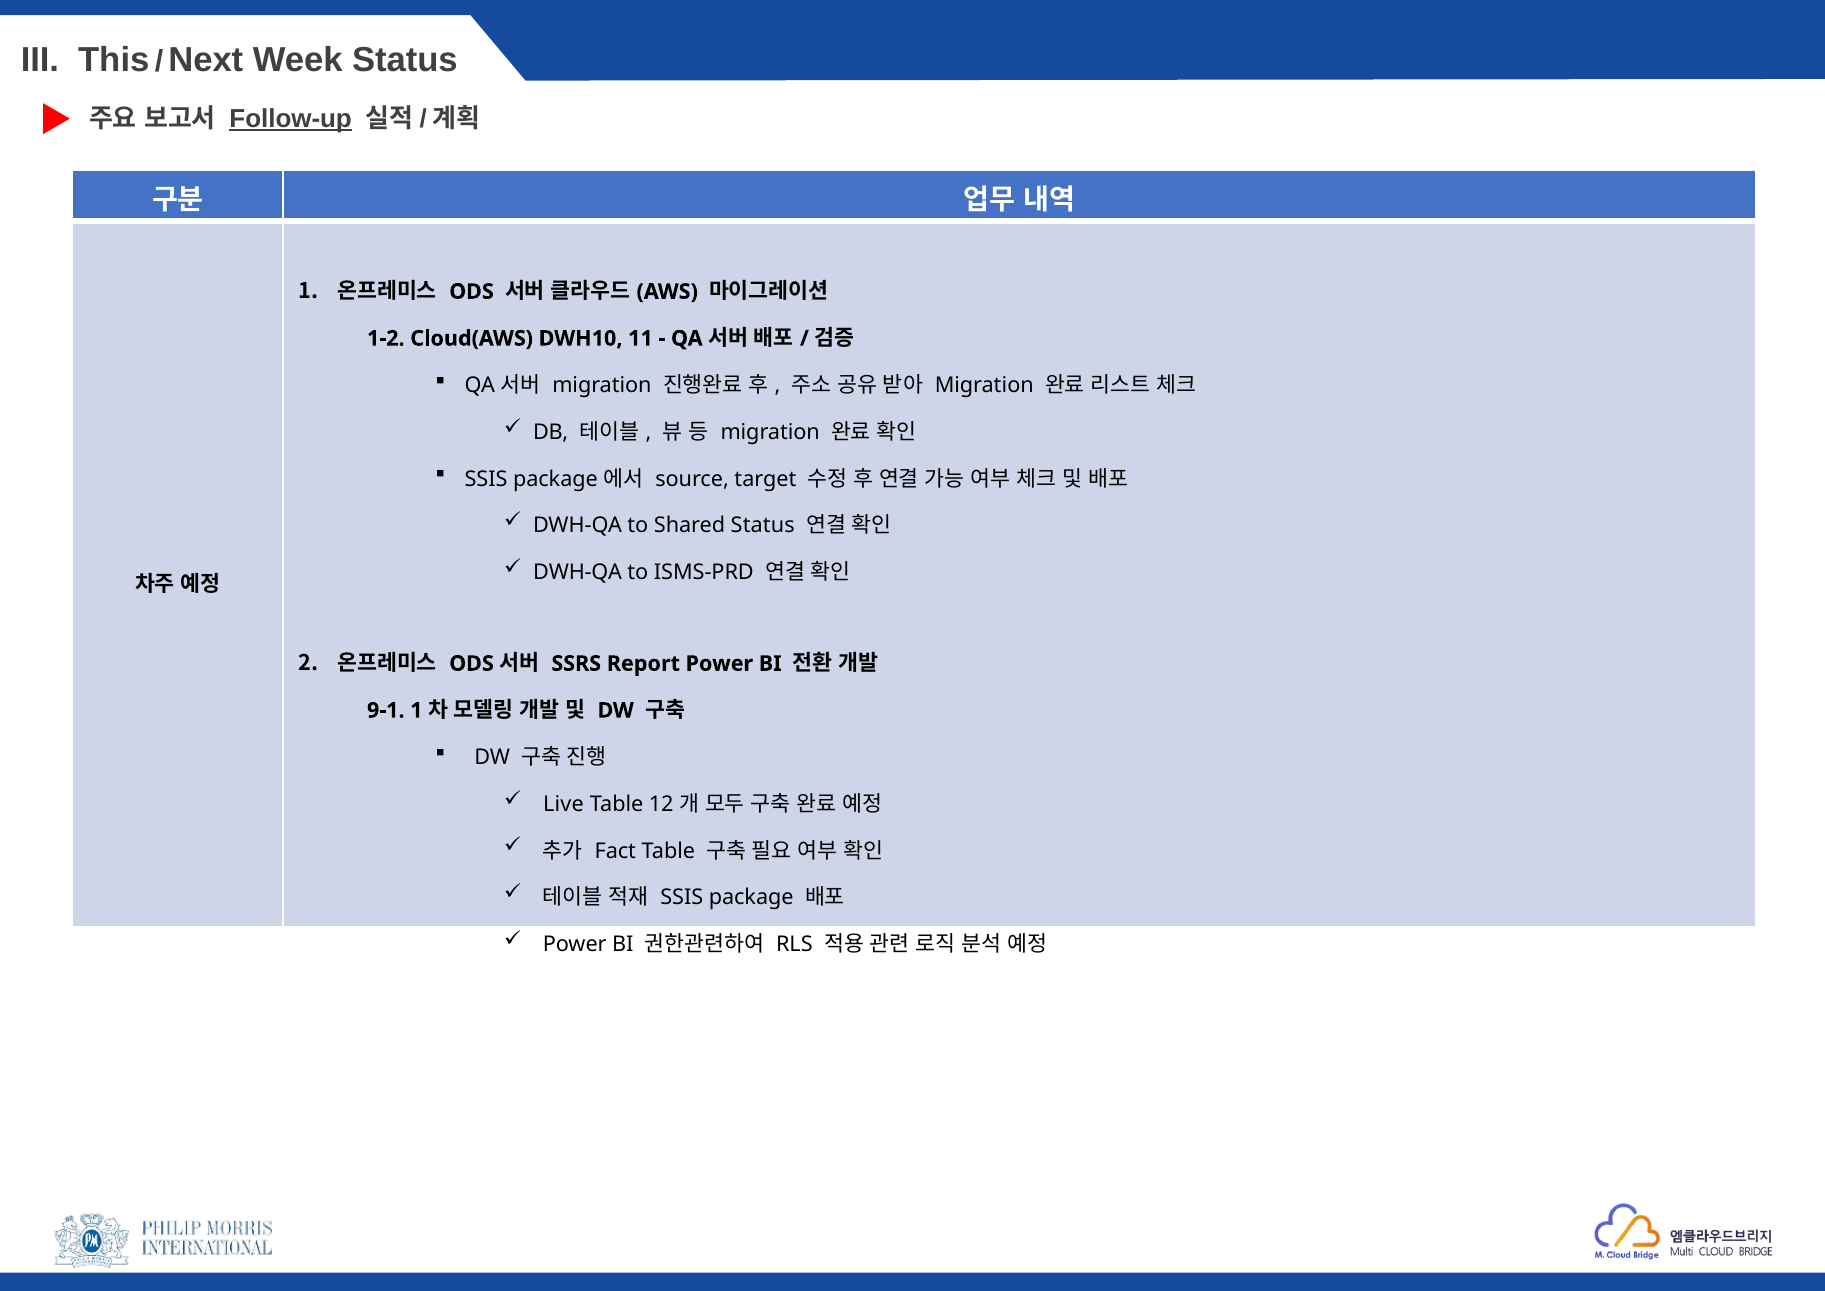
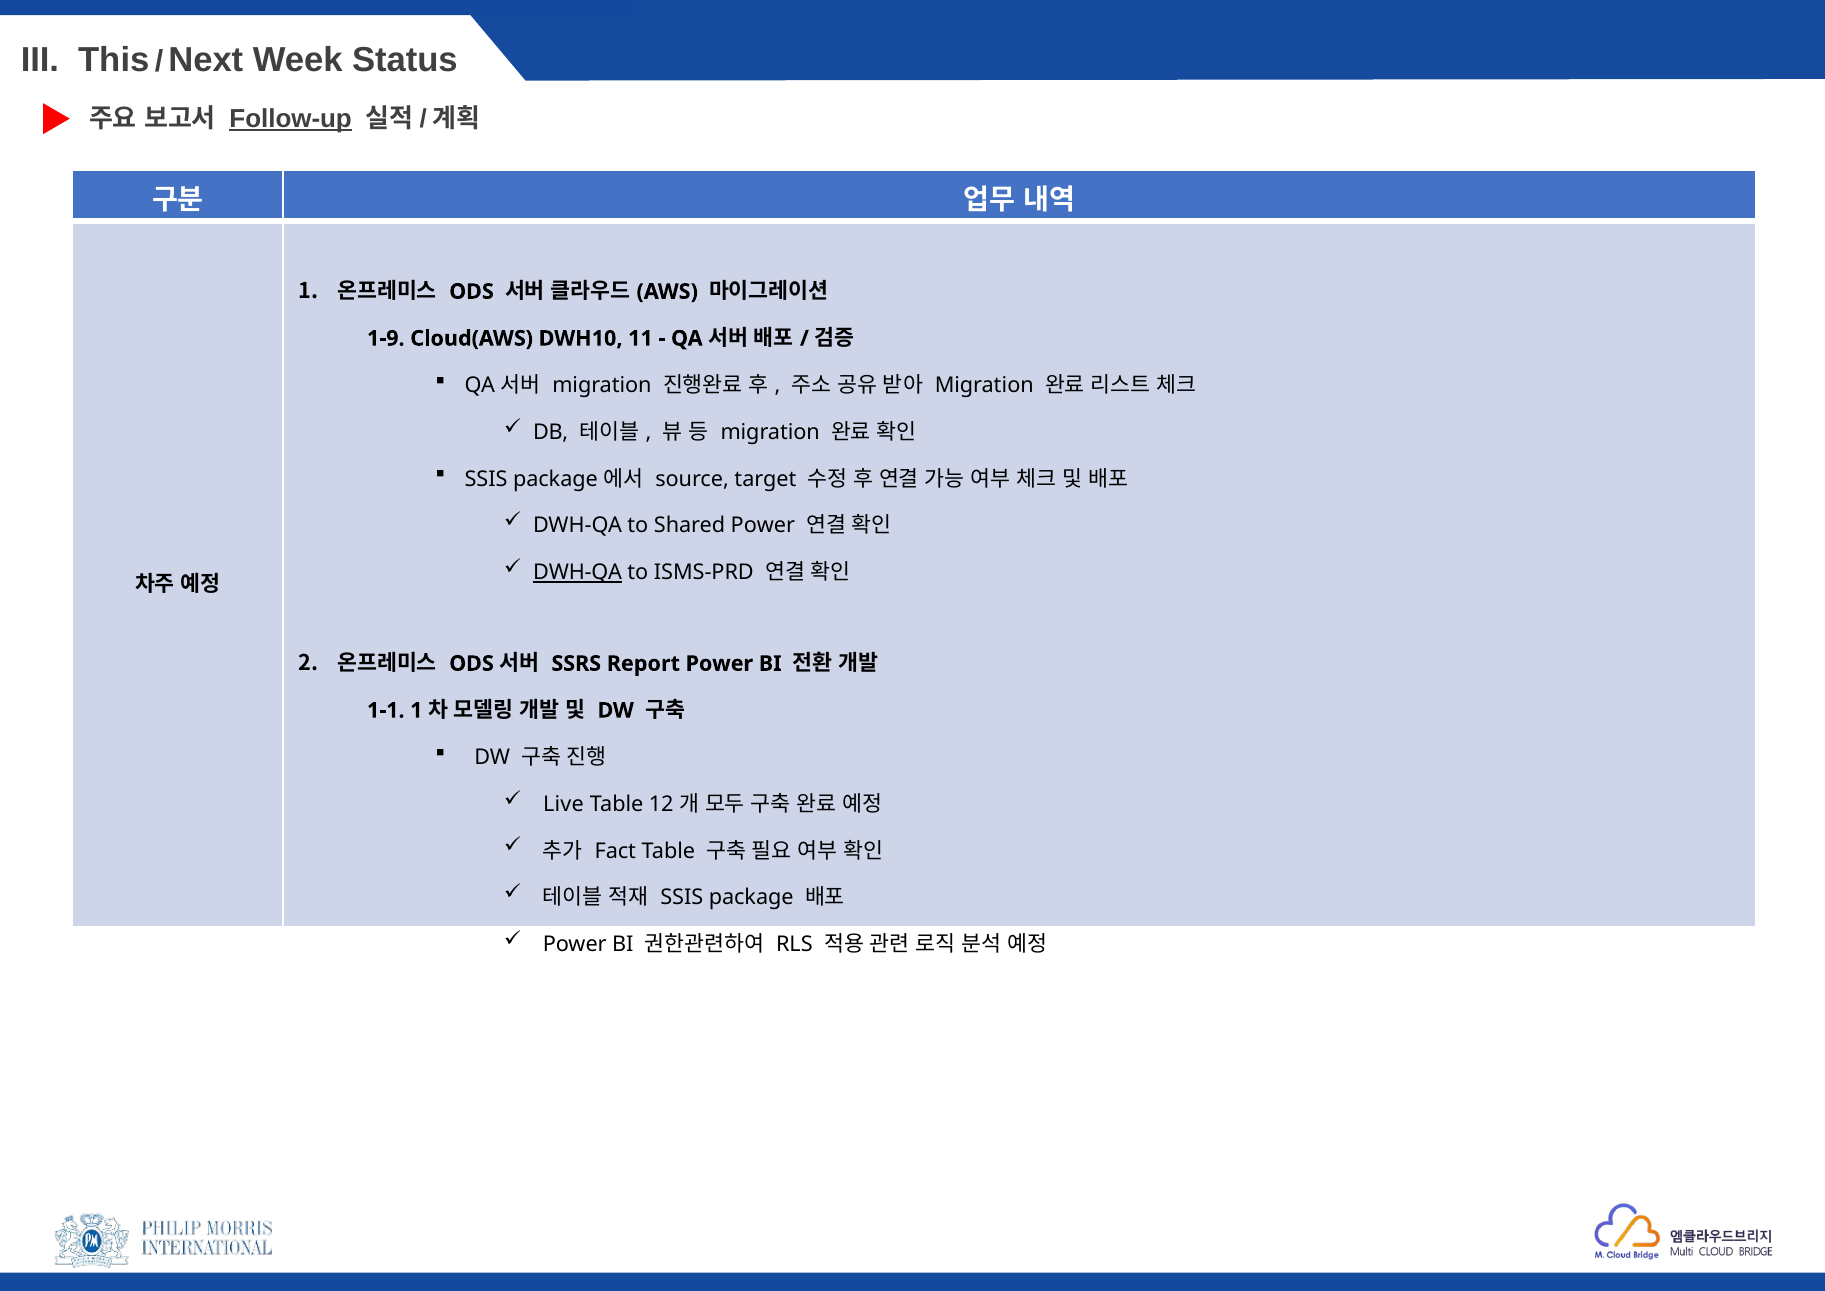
1-2: 1-2 -> 1-9
Shared Status: Status -> Power
DWH-QA at (578, 572) underline: none -> present
9-1: 9-1 -> 1-1
